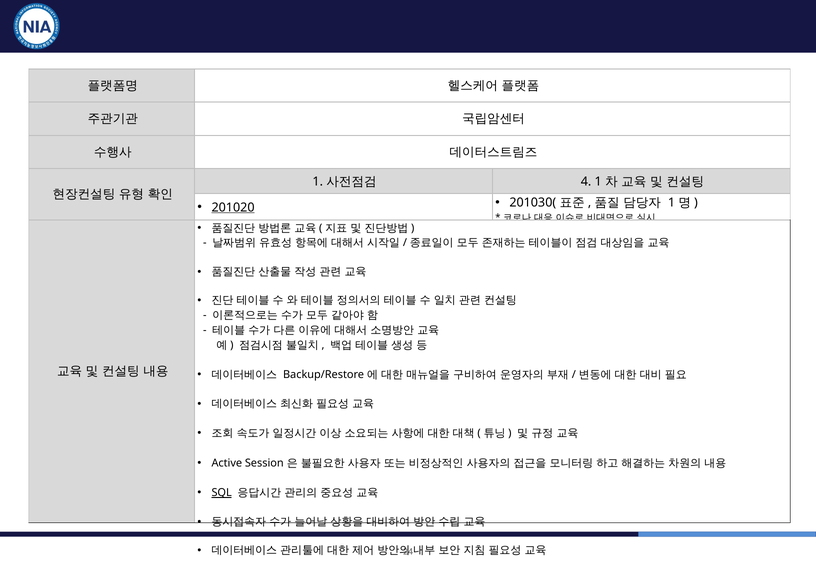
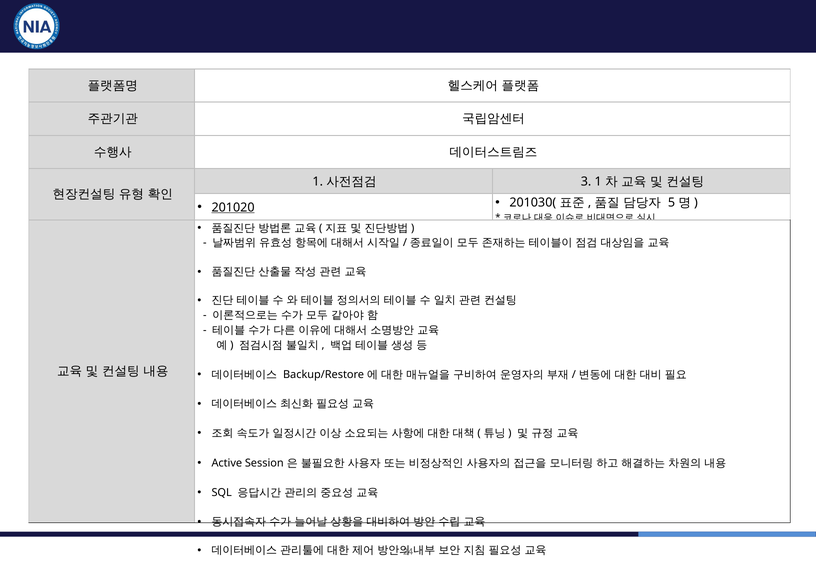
4: 4 -> 3
1 at (671, 203): 1 -> 5
SQL underline: present -> none
